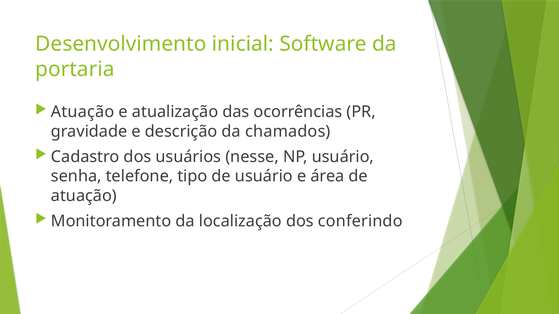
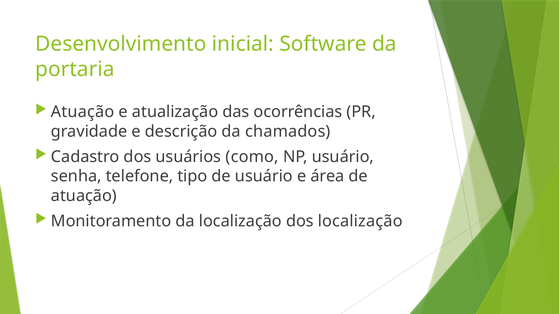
nesse: nesse -> como
dos conferindo: conferindo -> localização
